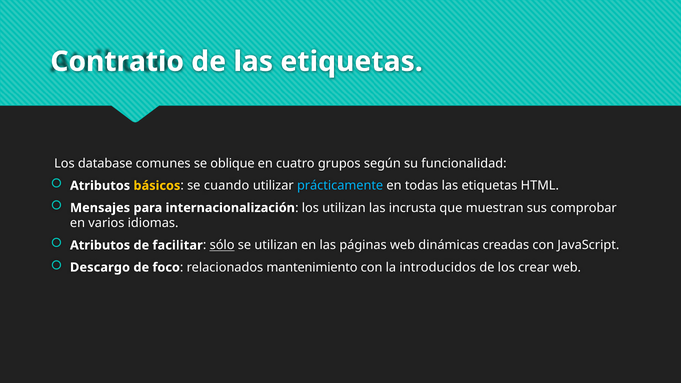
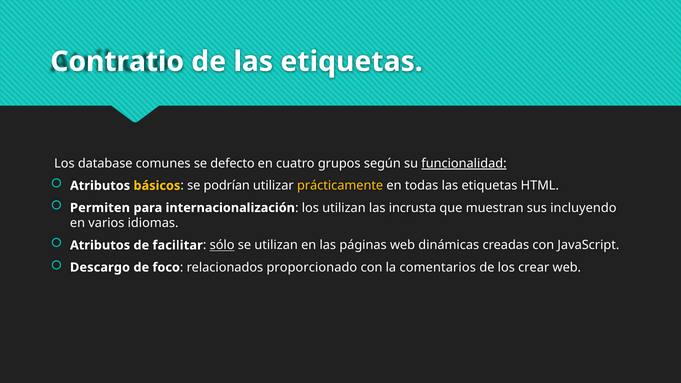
oblique: oblique -> defecto
funcionalidad underline: none -> present
cuando: cuando -> podrían
prácticamente colour: light blue -> yellow
Mensajes: Mensajes -> Permiten
comprobar: comprobar -> incluyendo
mantenimiento: mantenimiento -> proporcionado
introducidos: introducidos -> comentarios
